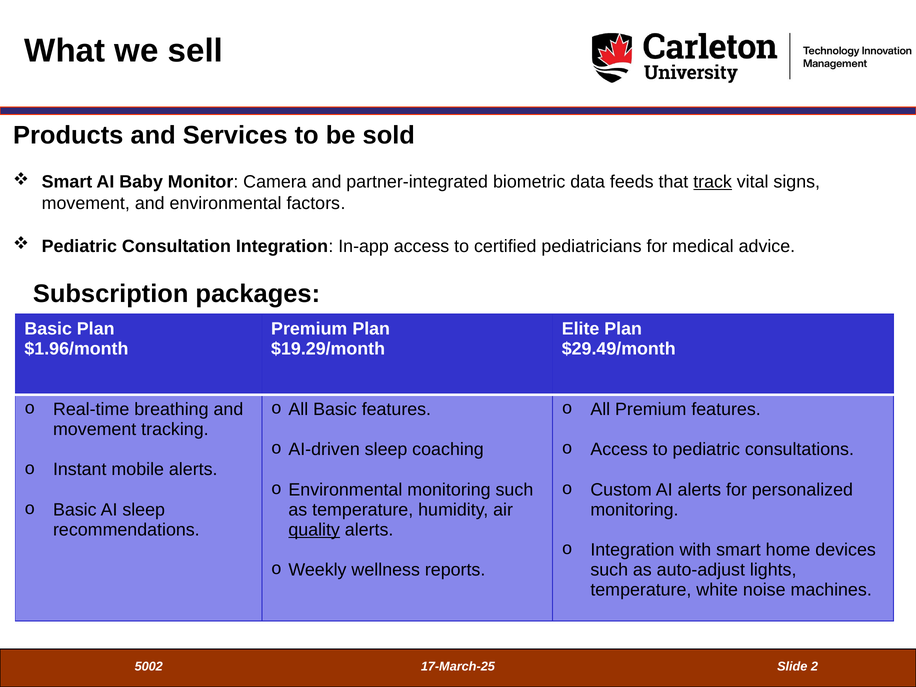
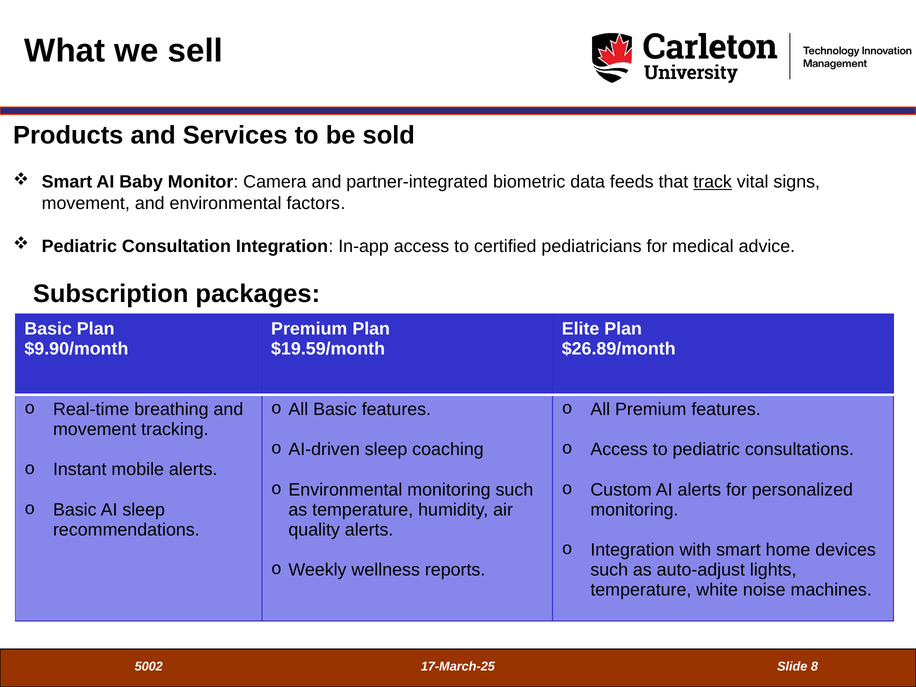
$1.96/month: $1.96/month -> $9.90/month
$19.29/month: $19.29/month -> $19.59/month
$29.49/month: $29.49/month -> $26.89/month
quality underline: present -> none
2: 2 -> 8
